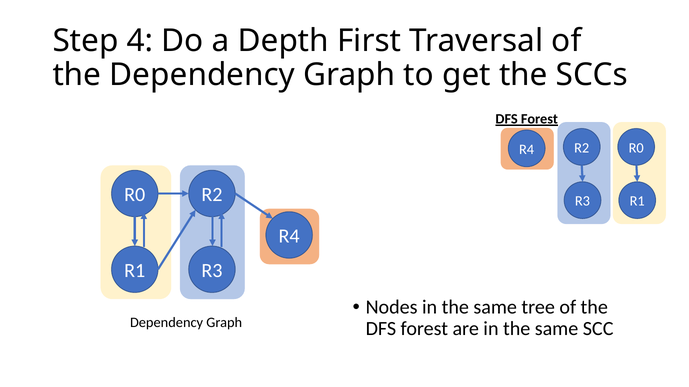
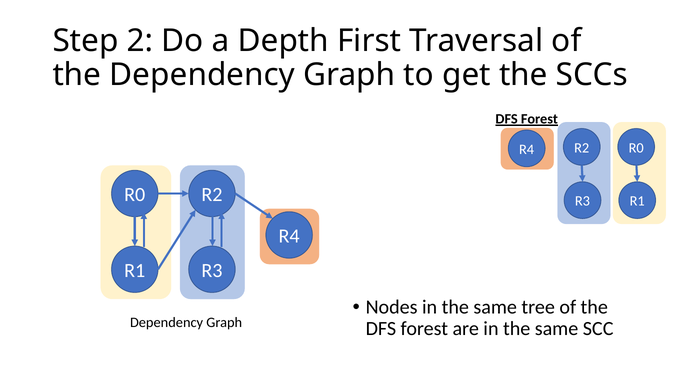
4: 4 -> 2
